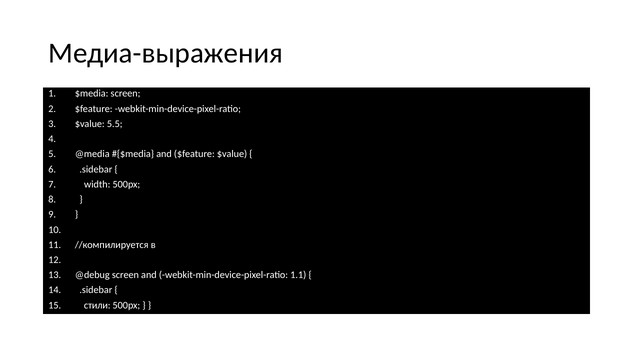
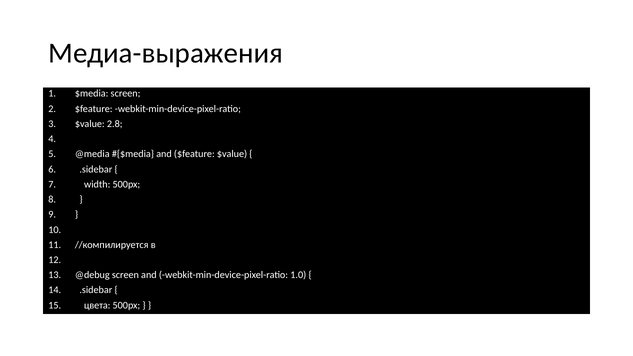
5.5: 5.5 -> 2.8
1.1: 1.1 -> 1.0
стили: стили -> цвета
